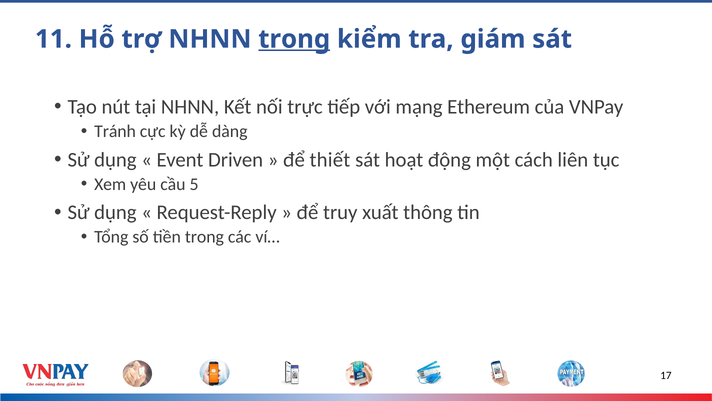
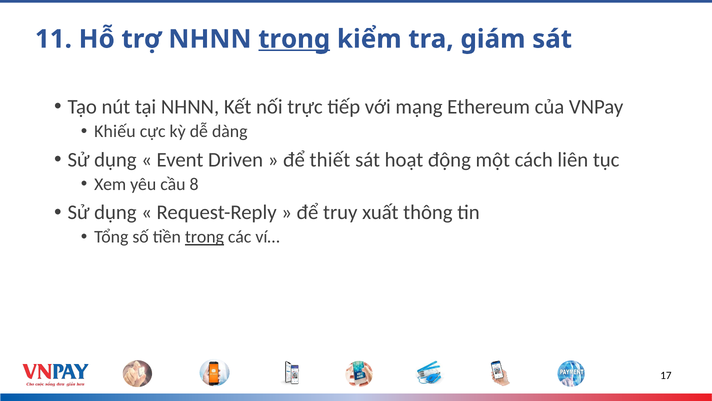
Tránh: Tránh -> Khiếu
5: 5 -> 8
trong at (204, 237) underline: none -> present
